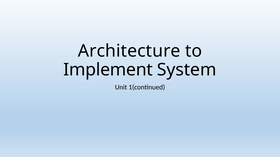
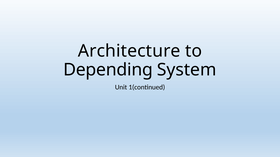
Implement: Implement -> Depending
